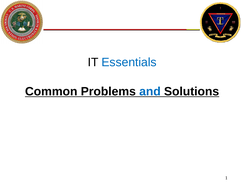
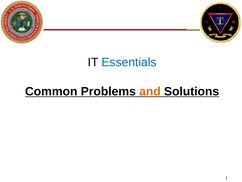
and colour: blue -> orange
